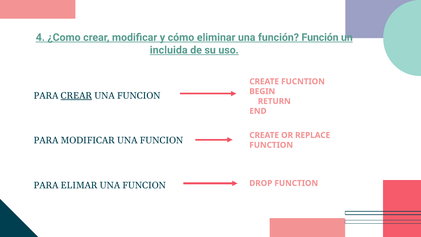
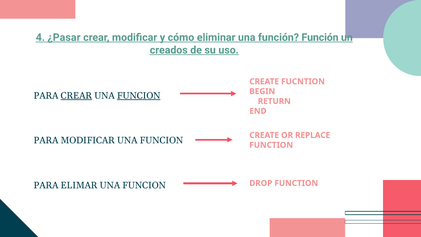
¿Como: ¿Como -> ¿Pasar
incluida: incluida -> creados
FUNCION at (139, 96) underline: none -> present
